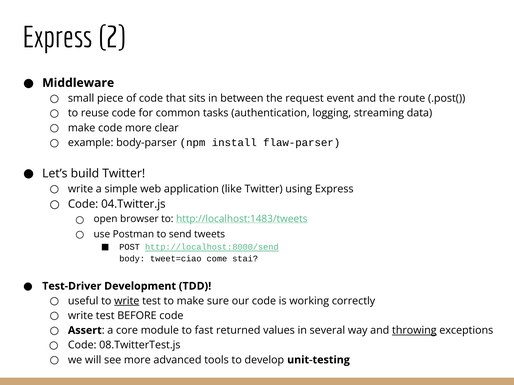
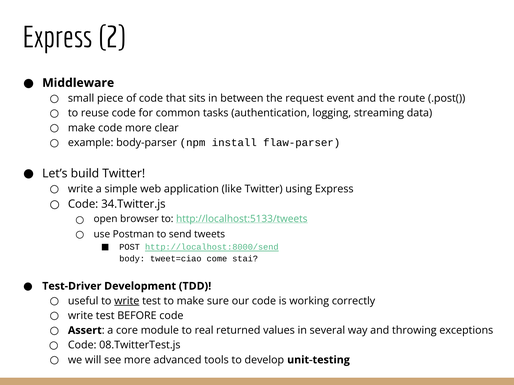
04.Twitter.js: 04.Twitter.js -> 34.Twitter.js
http://localhost:1483/tweets: http://localhost:1483/tweets -> http://localhost:5133/tweets
fast: fast -> real
throwing underline: present -> none
